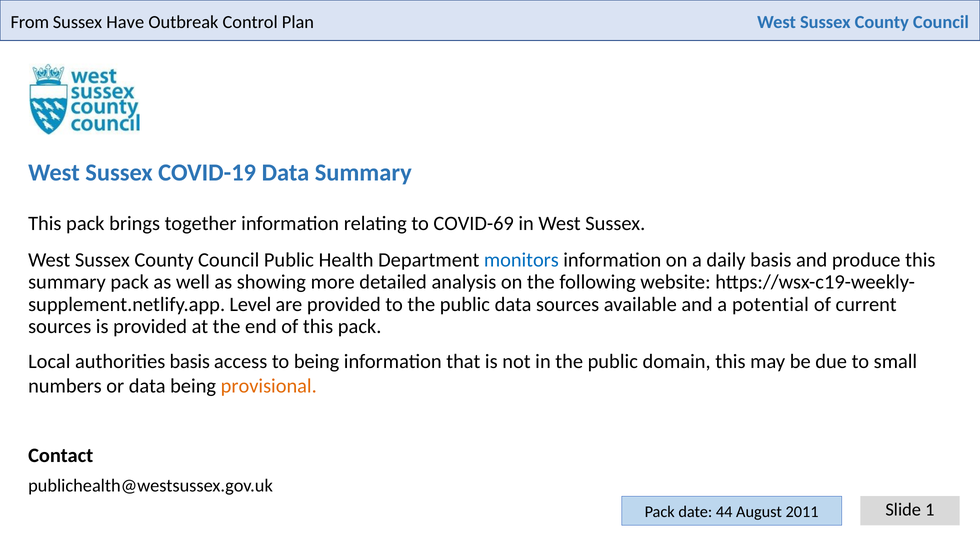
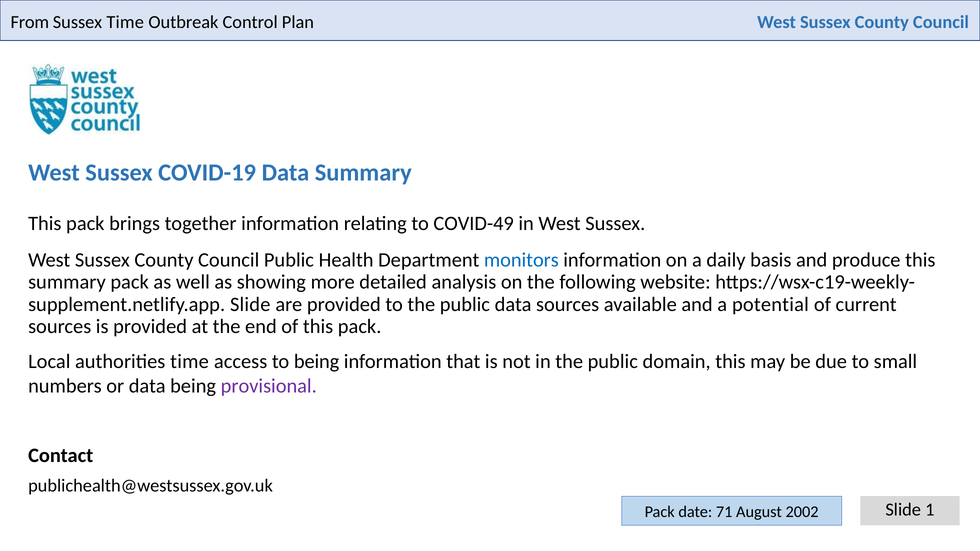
Sussex Have: Have -> Time
COVID-69: COVID-69 -> COVID-49
Level at (250, 304): Level -> Slide
authorities basis: basis -> time
provisional colour: orange -> purple
44: 44 -> 71
2011: 2011 -> 2002
